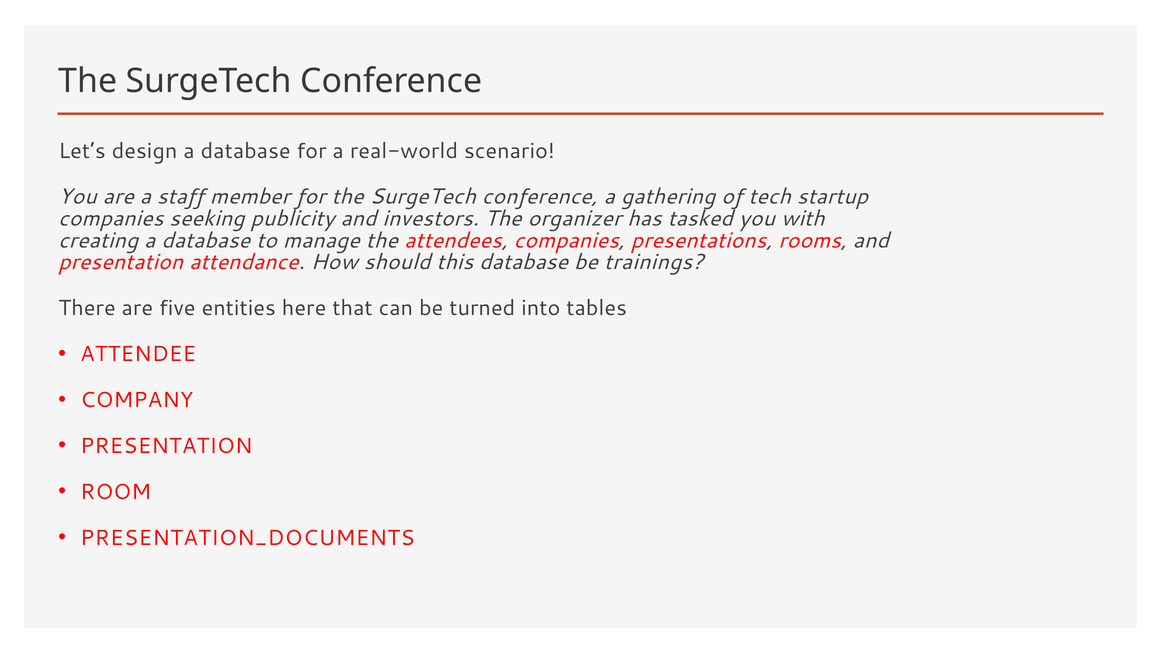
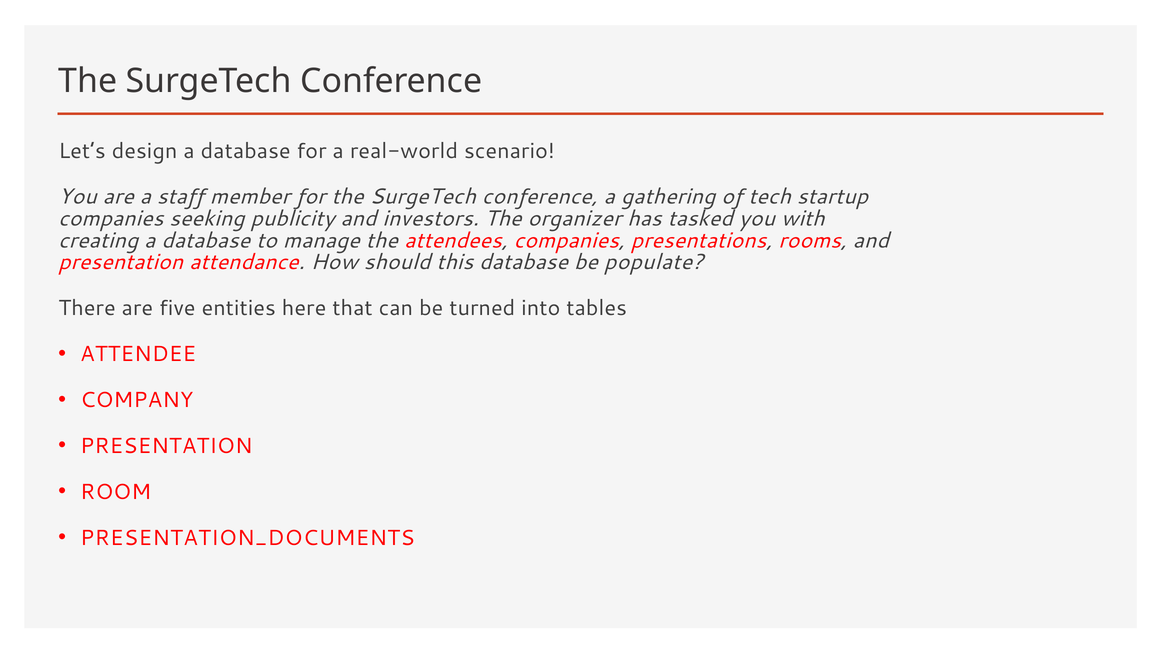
trainings: trainings -> populate
